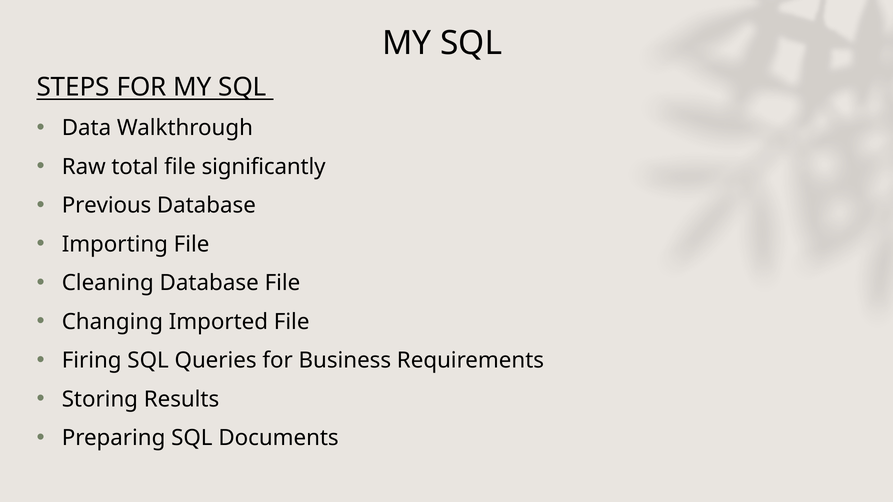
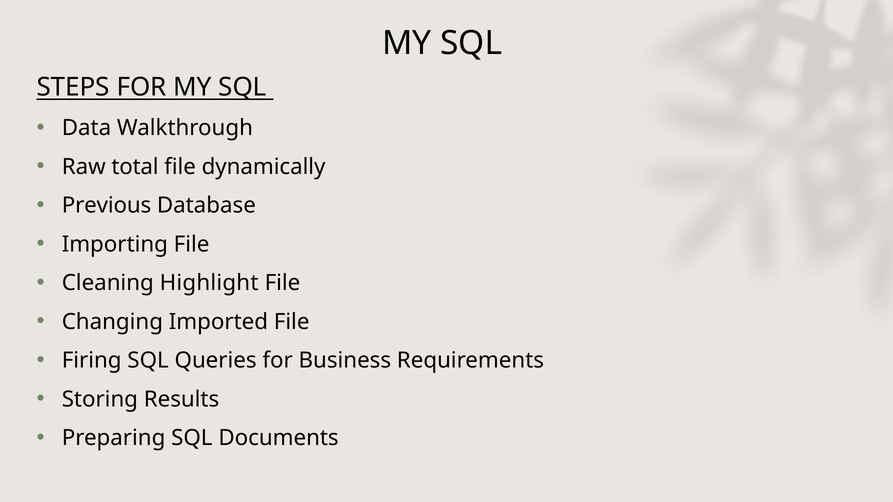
significantly: significantly -> dynamically
Cleaning Database: Database -> Highlight
